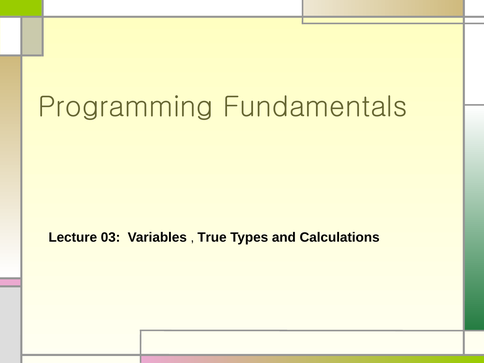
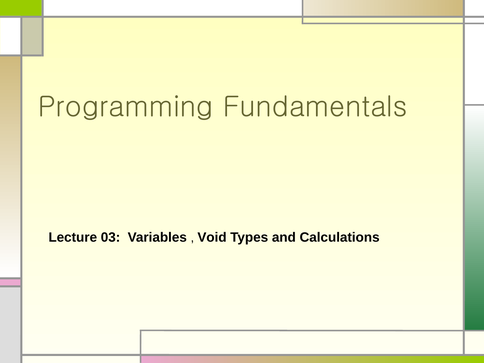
True: True -> Void
